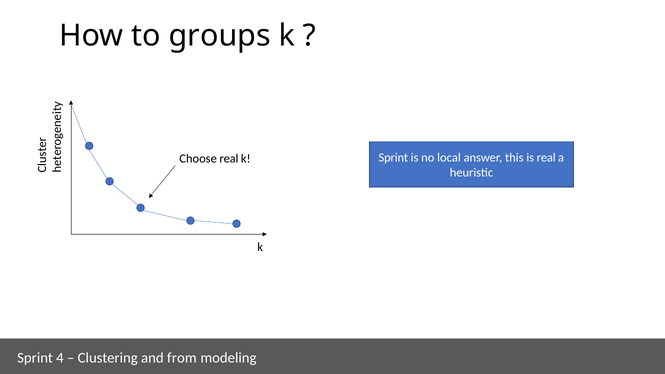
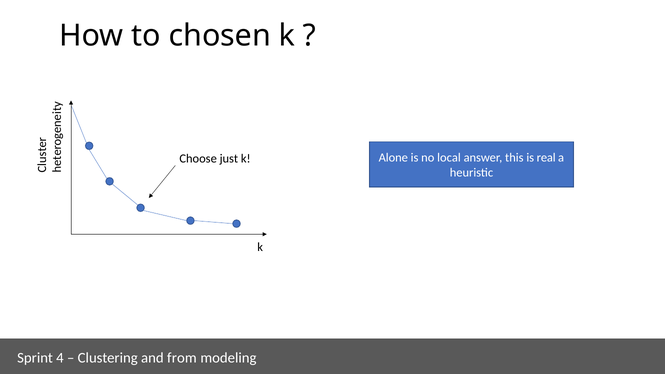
groups: groups -> chosen
Choose real: real -> just
k Sprint: Sprint -> Alone
